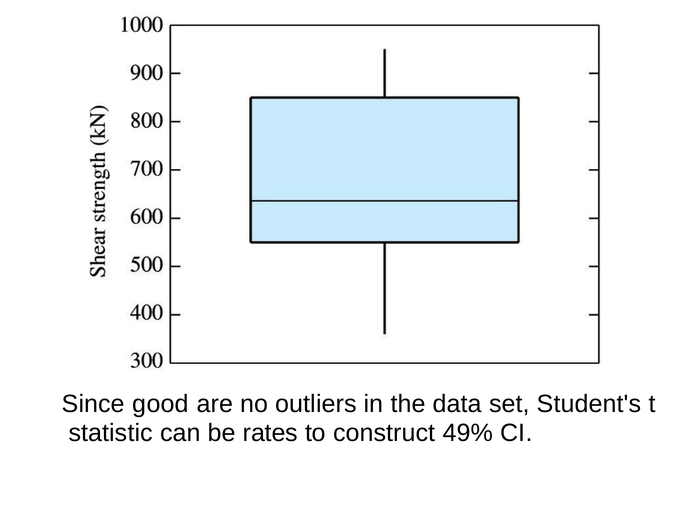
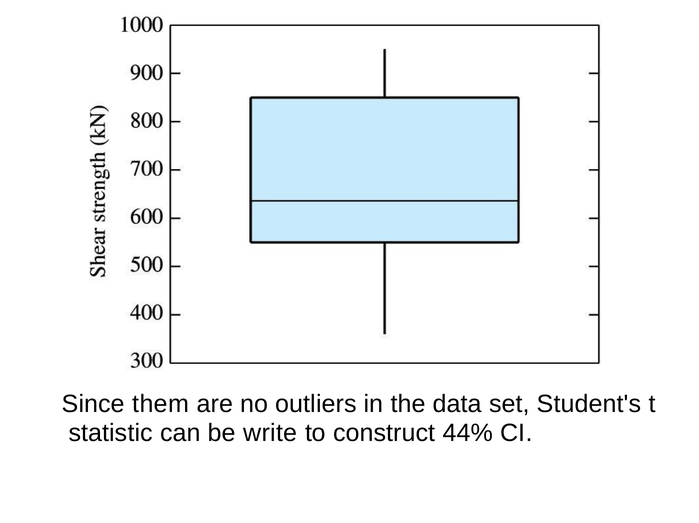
good: good -> them
rates: rates -> write
49%: 49% -> 44%
